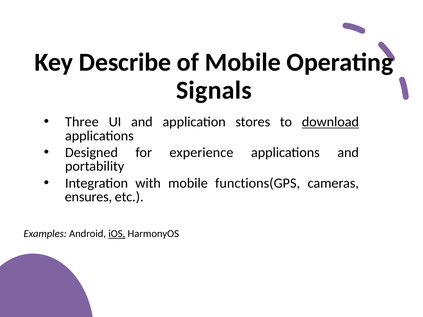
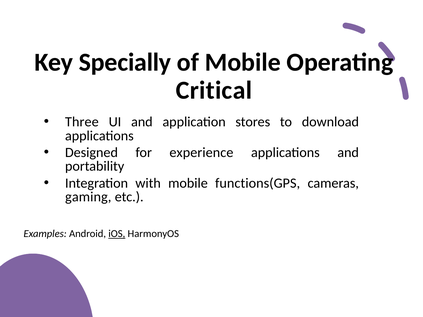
Describe: Describe -> Specially
Signals: Signals -> Critical
download underline: present -> none
ensures: ensures -> gaming
